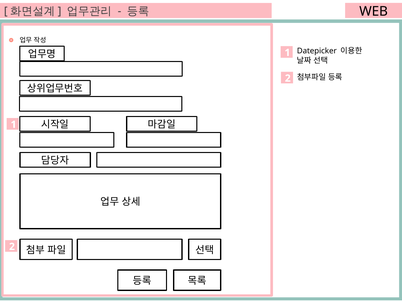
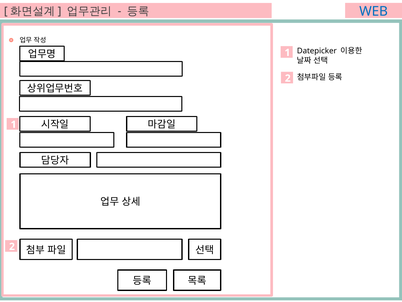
WEB colour: black -> blue
